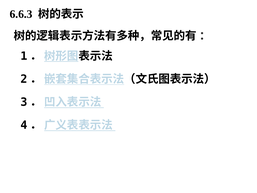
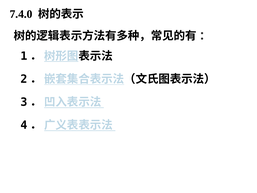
6.6.3: 6.6.3 -> 7.4.0
